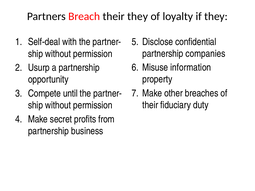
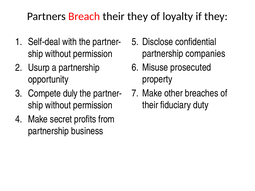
information: information -> prosecuted
until: until -> duly
